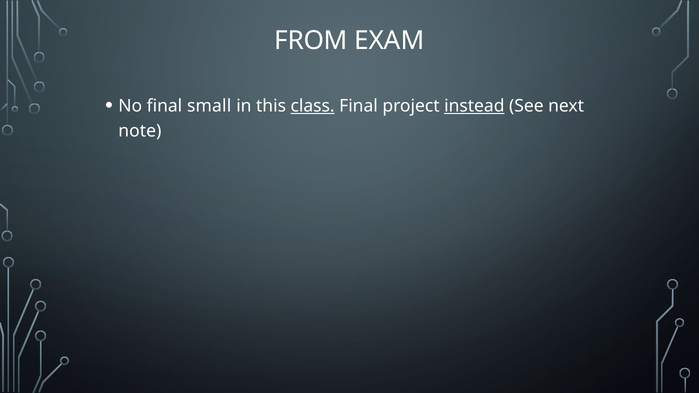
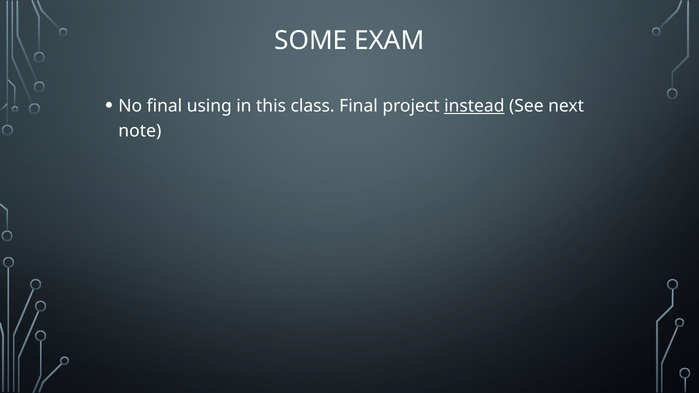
FROM: FROM -> SOME
small: small -> using
class underline: present -> none
